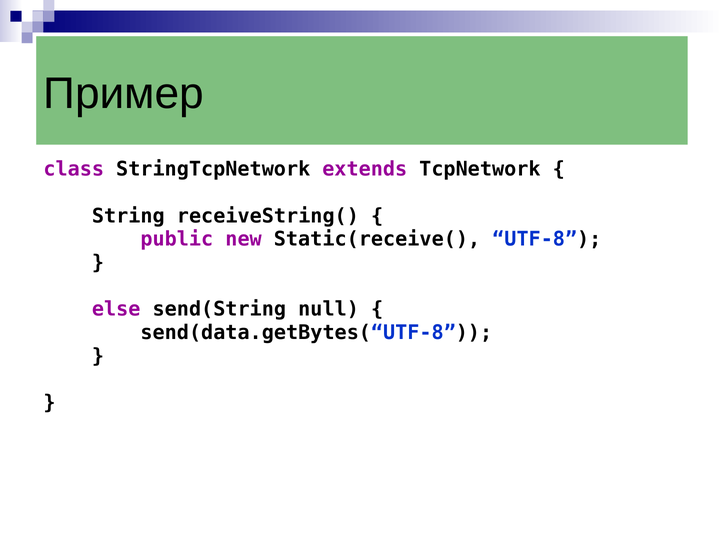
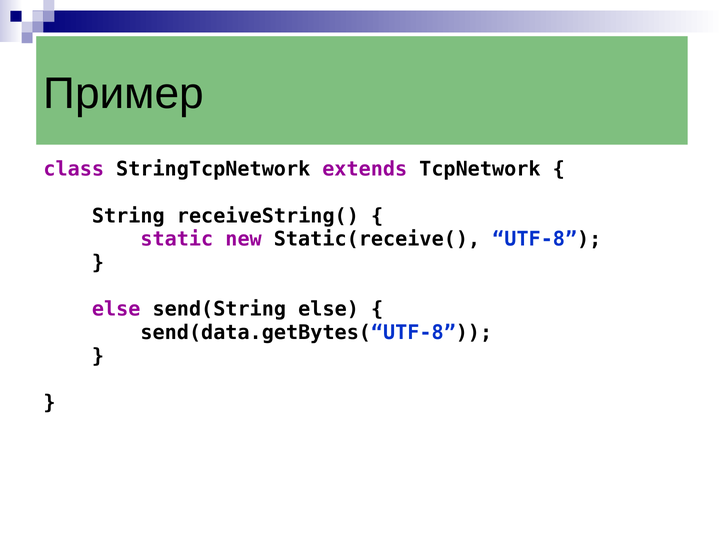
public: public -> static
send(String null: null -> else
